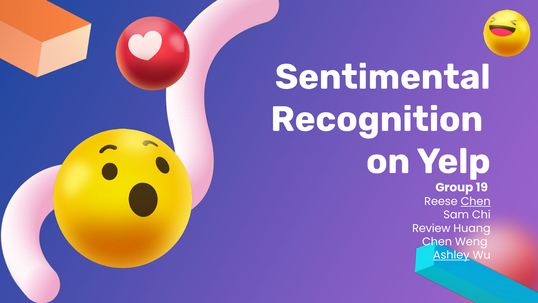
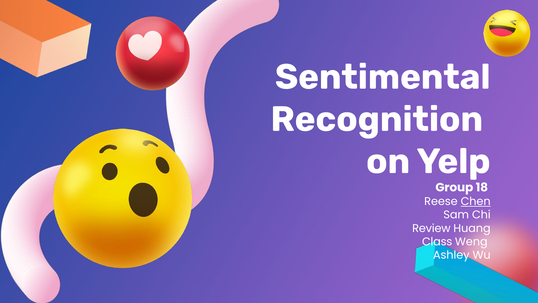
19: 19 -> 18
Chen at (437, 242): Chen -> Class
Ashley underline: present -> none
